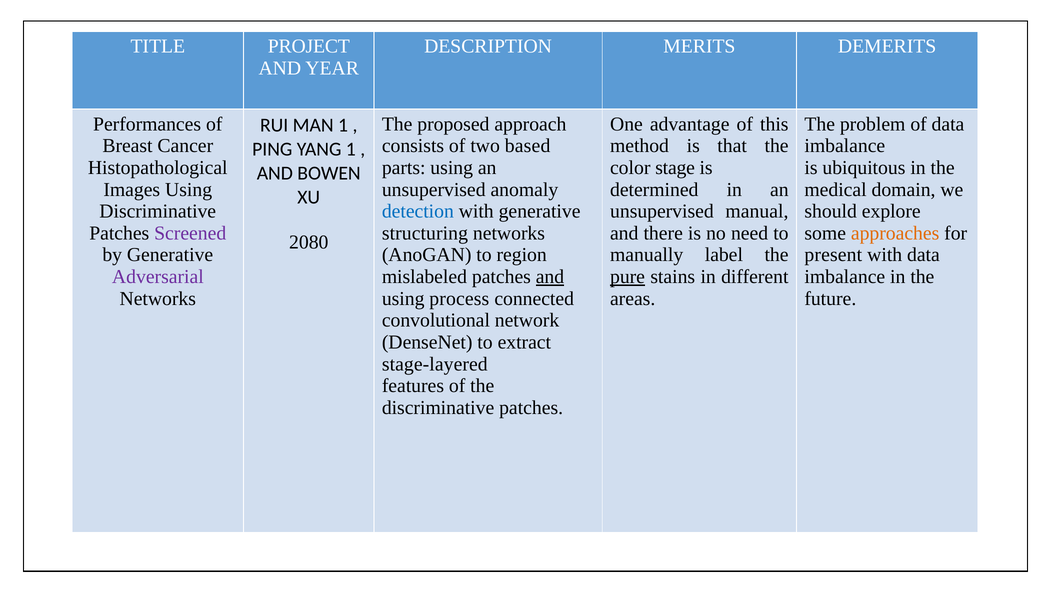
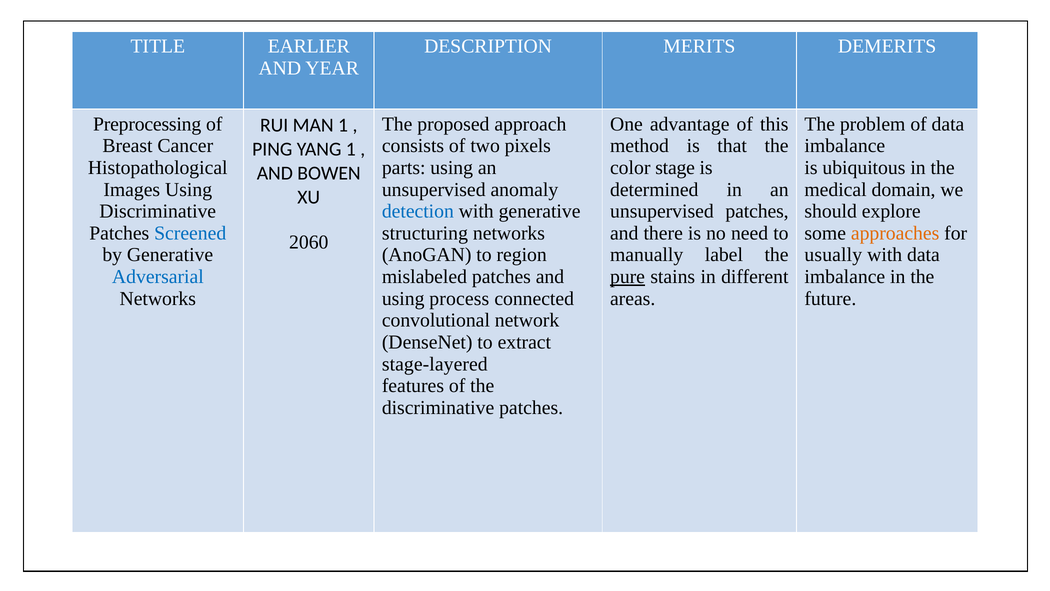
PROJECT: PROJECT -> EARLIER
Performances: Performances -> Preprocessing
based: based -> pixels
unsupervised manual: manual -> patches
Screened colour: purple -> blue
2080: 2080 -> 2060
present: present -> usually
Adversarial colour: purple -> blue
and at (550, 277) underline: present -> none
